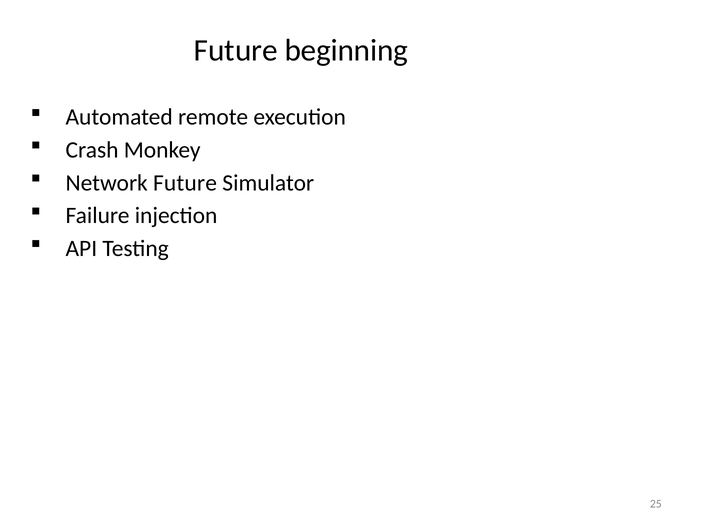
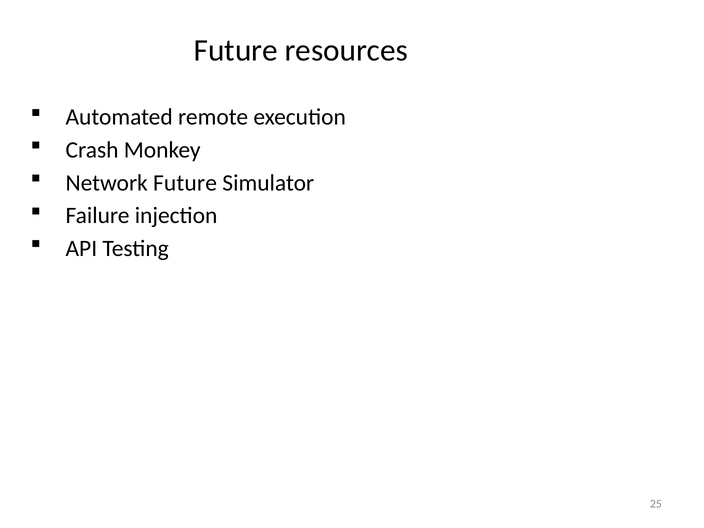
beginning: beginning -> resources
